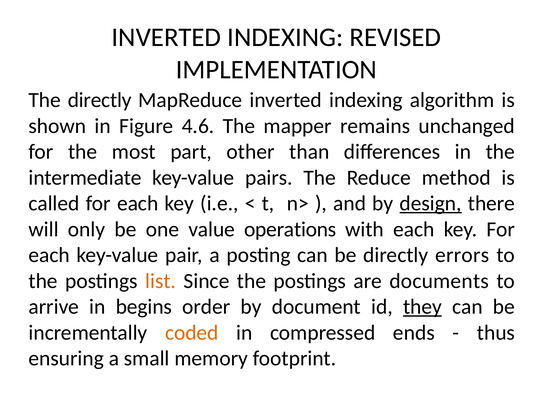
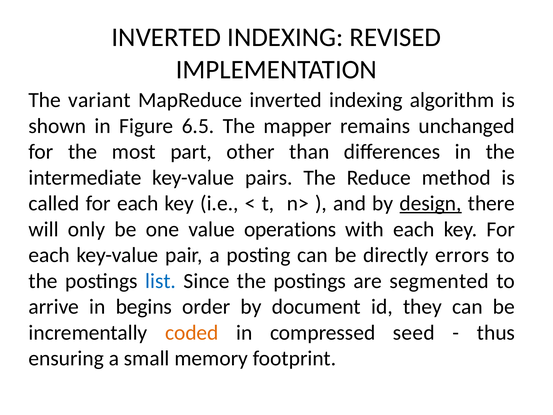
The directly: directly -> variant
4.6: 4.6 -> 6.5
list colour: orange -> blue
documents: documents -> segmented
they underline: present -> none
ends: ends -> seed
